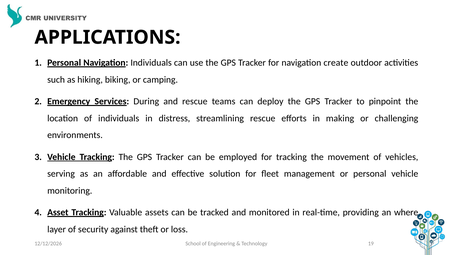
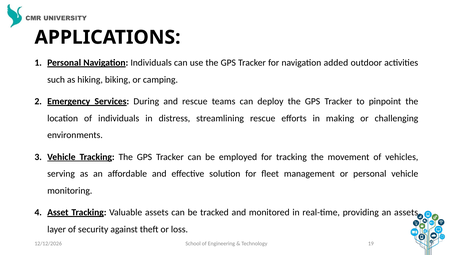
create: create -> added
an where: where -> assets
